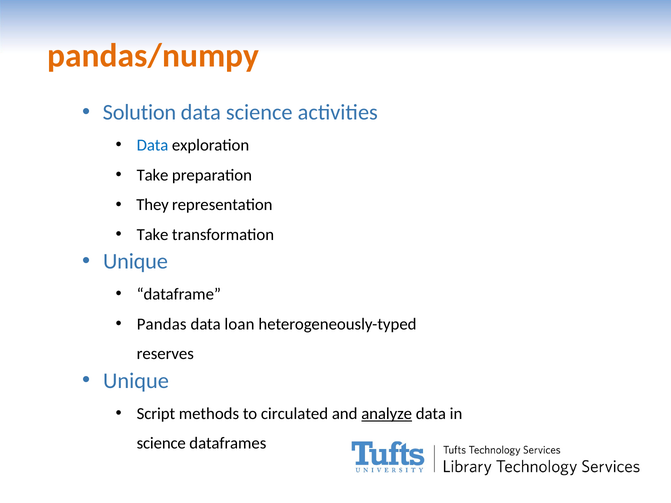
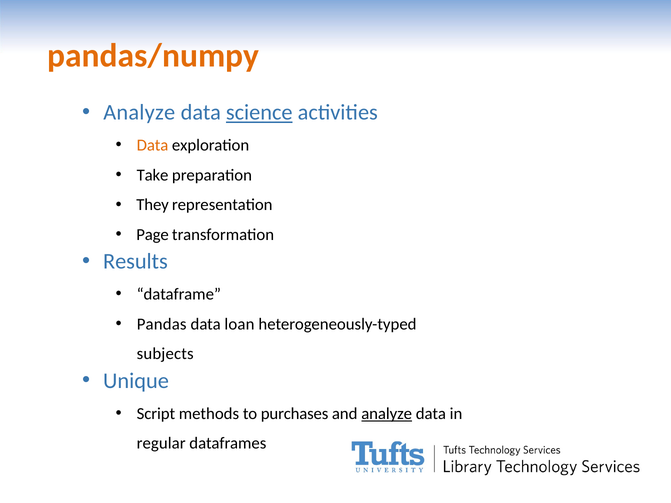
Solution at (139, 113): Solution -> Analyze
science at (259, 113) underline: none -> present
Data at (153, 145) colour: blue -> orange
Take at (153, 235): Take -> Page
Unique at (135, 262): Unique -> Results
reserves: reserves -> subjects
circulated: circulated -> purchases
science at (161, 444): science -> regular
